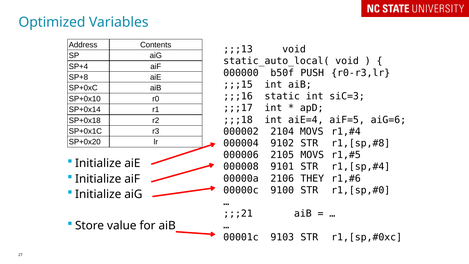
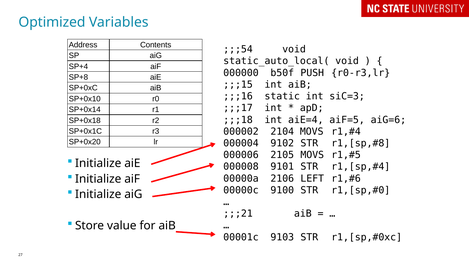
;;;13: ;;;13 -> ;;;54
THEY: THEY -> LEFT
